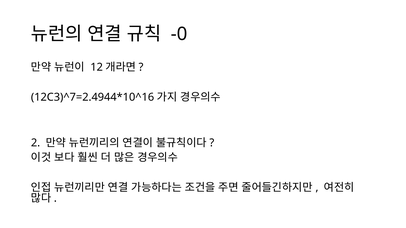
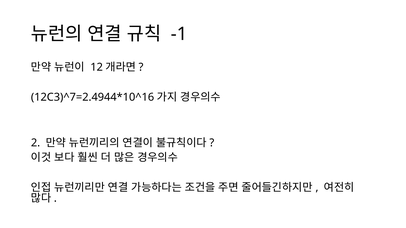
-0: -0 -> -1
